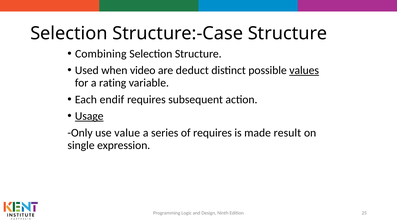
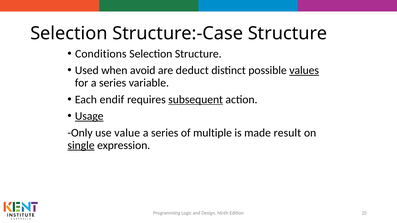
Combining: Combining -> Conditions
video: video -> avoid
for a rating: rating -> series
subsequent underline: none -> present
of requires: requires -> multiple
single underline: none -> present
